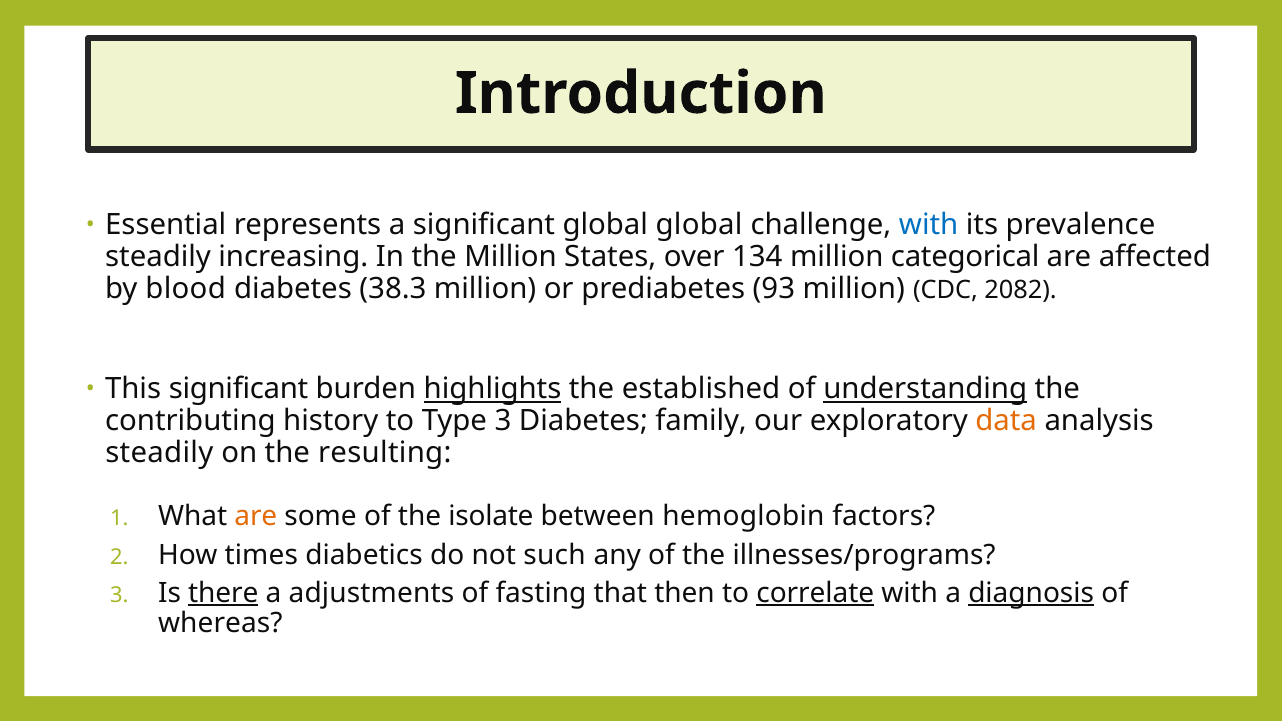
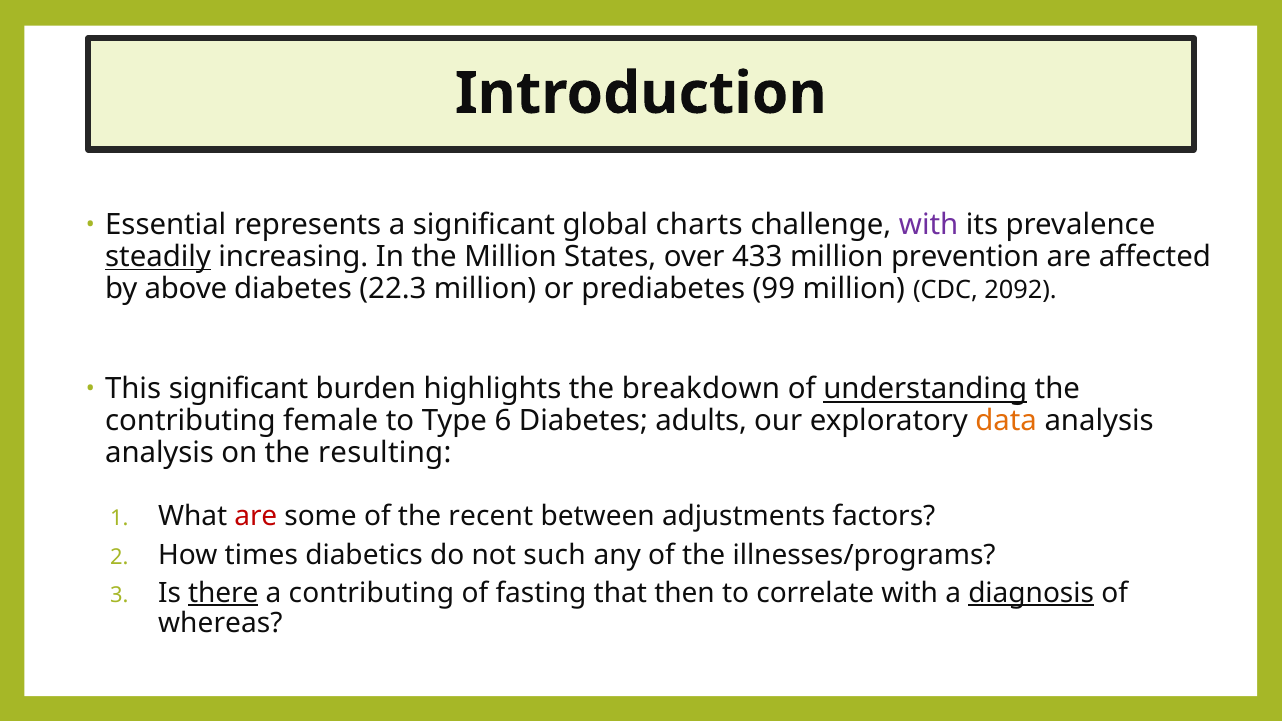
global global: global -> charts
with at (929, 225) colour: blue -> purple
steadily at (158, 257) underline: none -> present
134: 134 -> 433
categorical: categorical -> prevention
blood: blood -> above
38.3: 38.3 -> 22.3
93: 93 -> 99
2082: 2082 -> 2092
highlights underline: present -> none
established: established -> breakdown
history: history -> female
Type 3: 3 -> 6
family: family -> adults
steadily at (159, 453): steadily -> analysis
are at (256, 517) colour: orange -> red
isolate: isolate -> recent
hemoglobin: hemoglobin -> adjustments
a adjustments: adjustments -> contributing
correlate underline: present -> none
